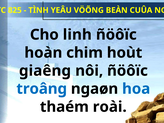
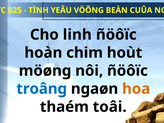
giaêng: giaêng -> möøng
hoa colour: blue -> orange
roài: roài -> toâi
